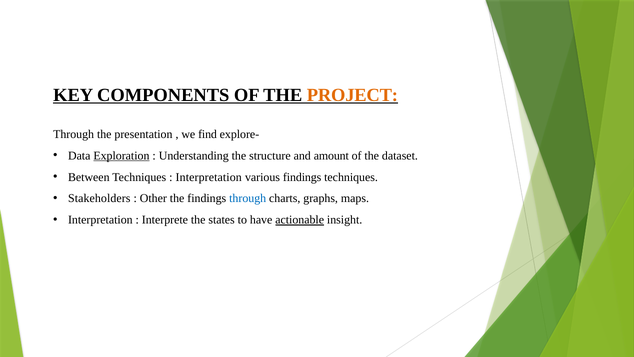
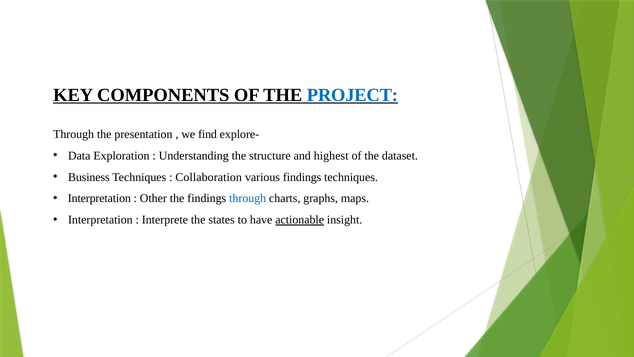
PROJECT colour: orange -> blue
Exploration underline: present -> none
amount: amount -> highest
Between: Between -> Business
Interpretation at (209, 177): Interpretation -> Collaboration
Stakeholders at (99, 198): Stakeholders -> Interpretation
